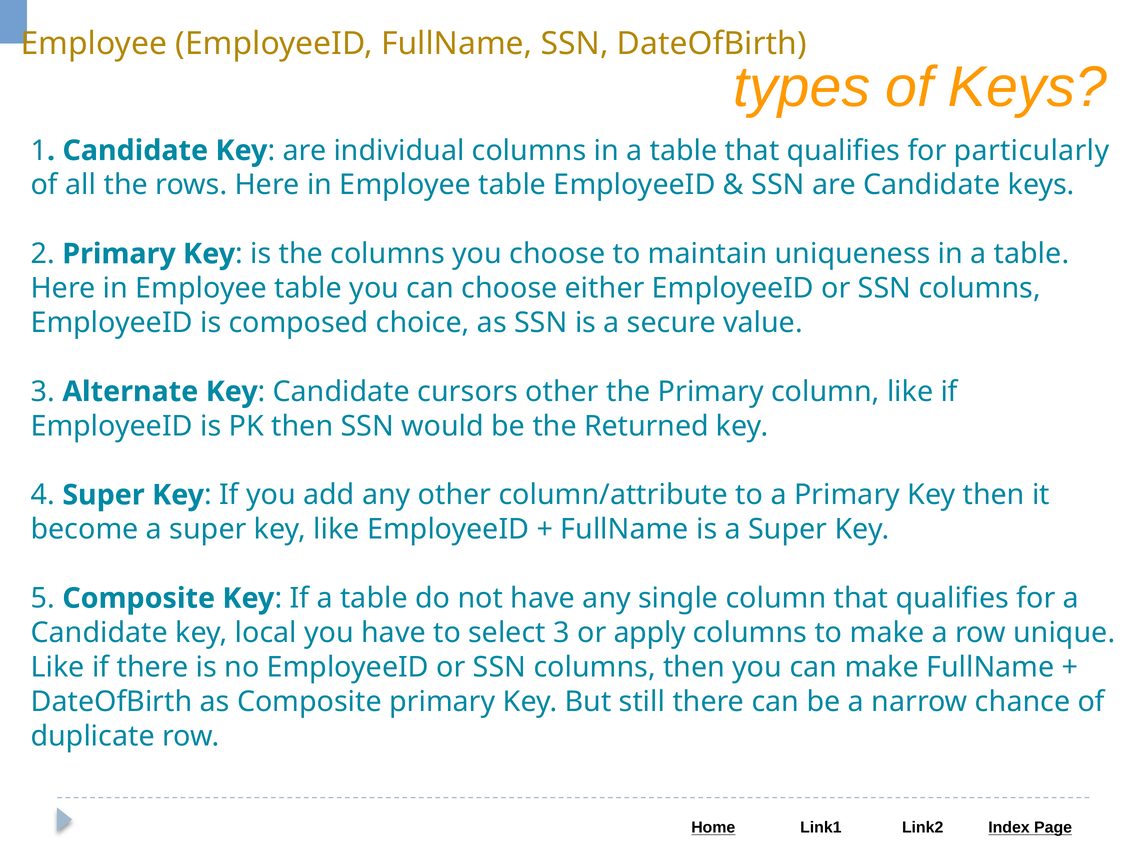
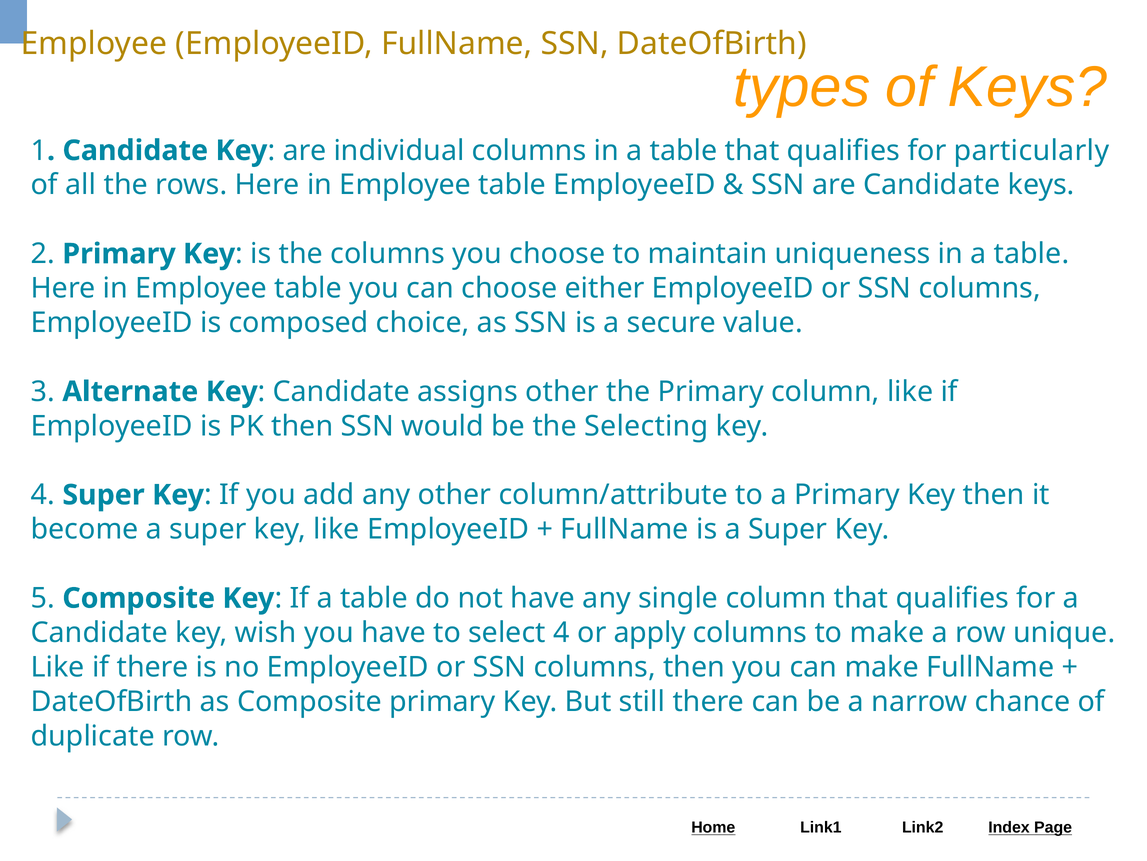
cursors: cursors -> assigns
Returned: Returned -> Selecting
local: local -> wish
select 3: 3 -> 4
